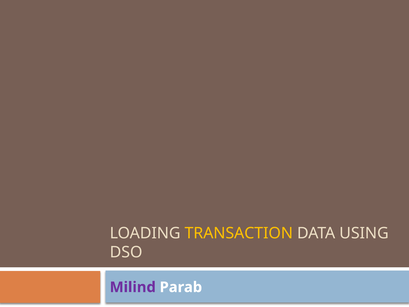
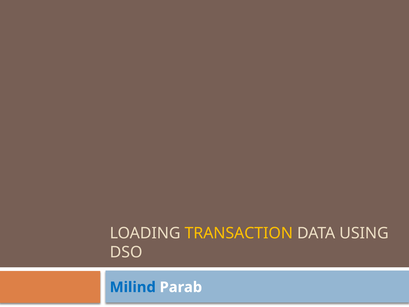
Milind colour: purple -> blue
